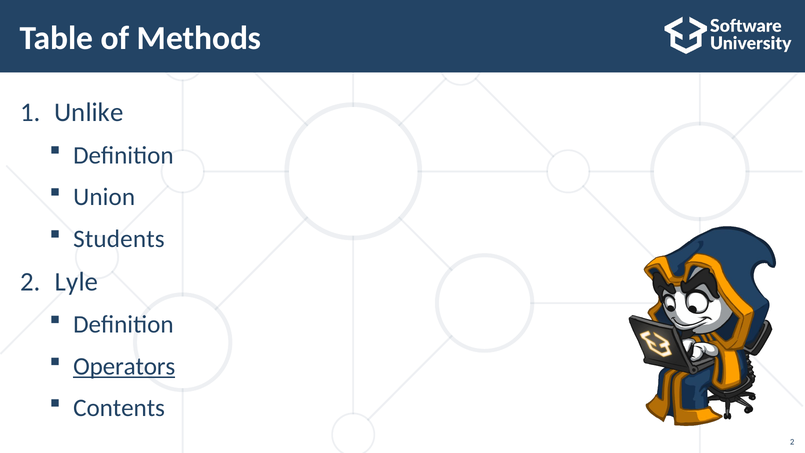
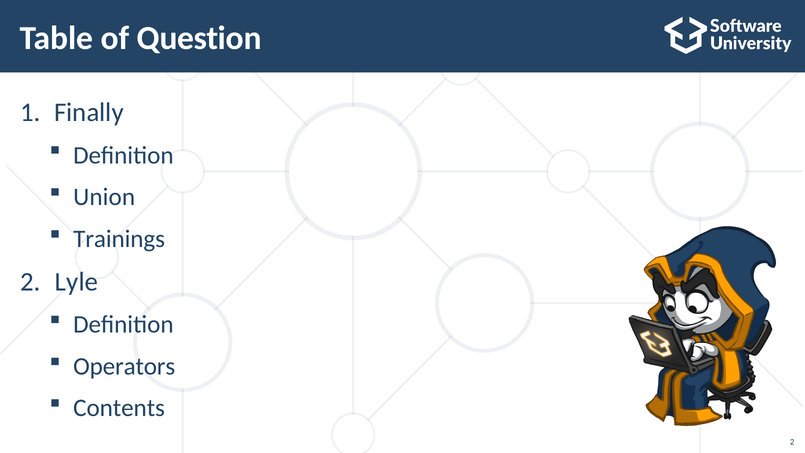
Methods: Methods -> Question
Unlike: Unlike -> Finally
Students: Students -> Trainings
Operators underline: present -> none
